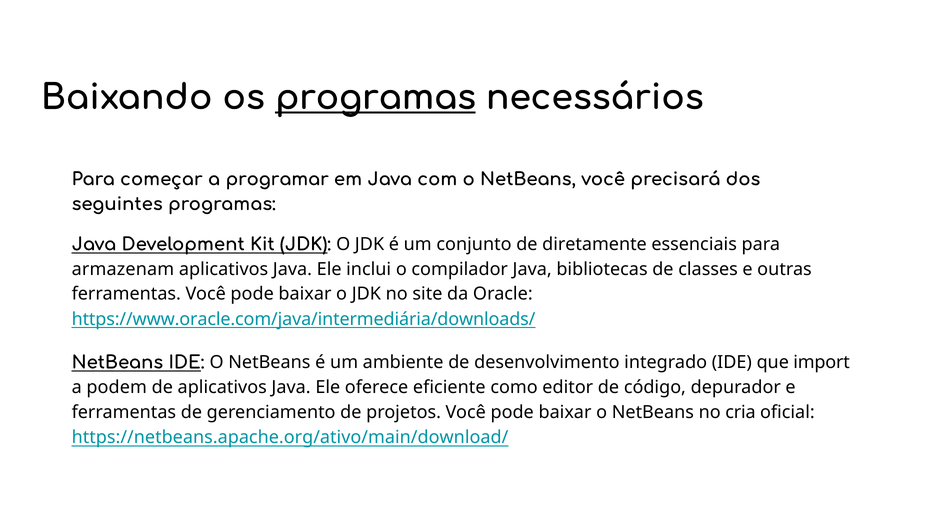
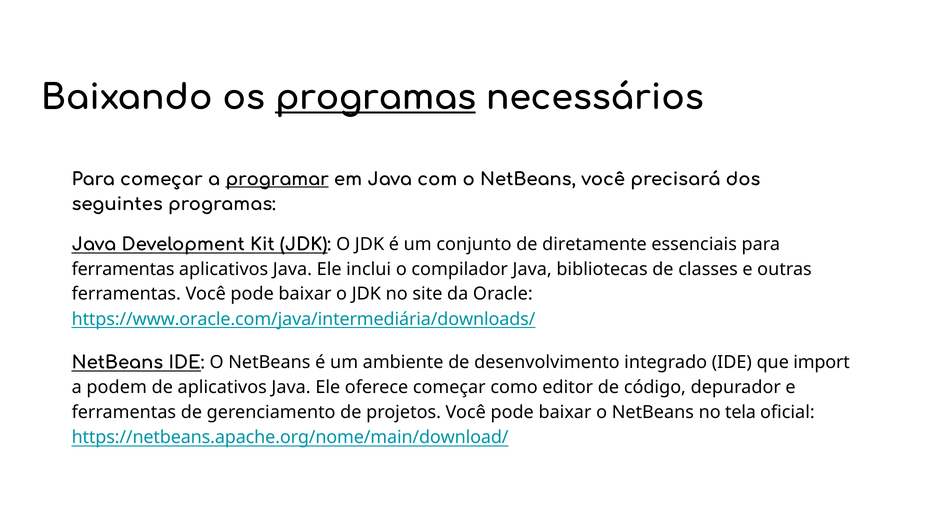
programar underline: none -> present
armazenam at (123, 269): armazenam -> ferramentas
oferece eficiente: eficiente -> começar
cria: cria -> tela
https://netbeans.apache.org/ativo/main/download/: https://netbeans.apache.org/ativo/main/download/ -> https://netbeans.apache.org/nome/main/download/
